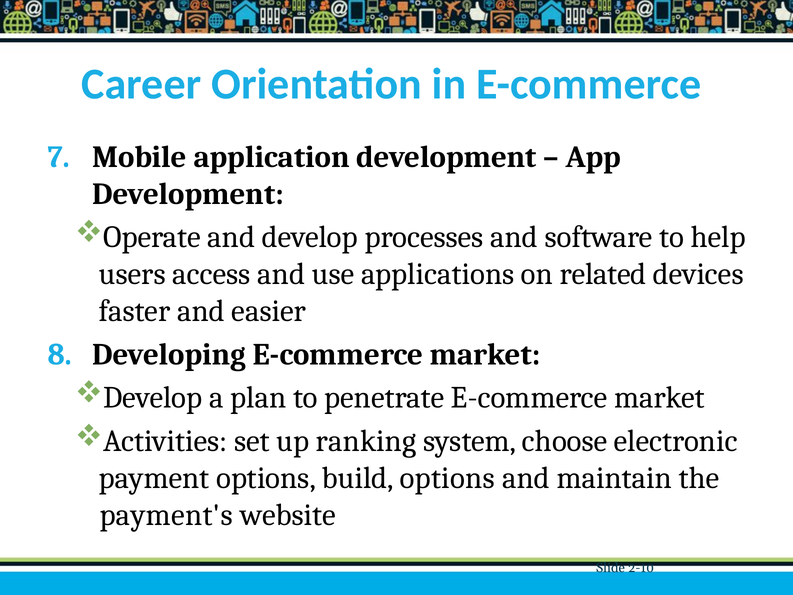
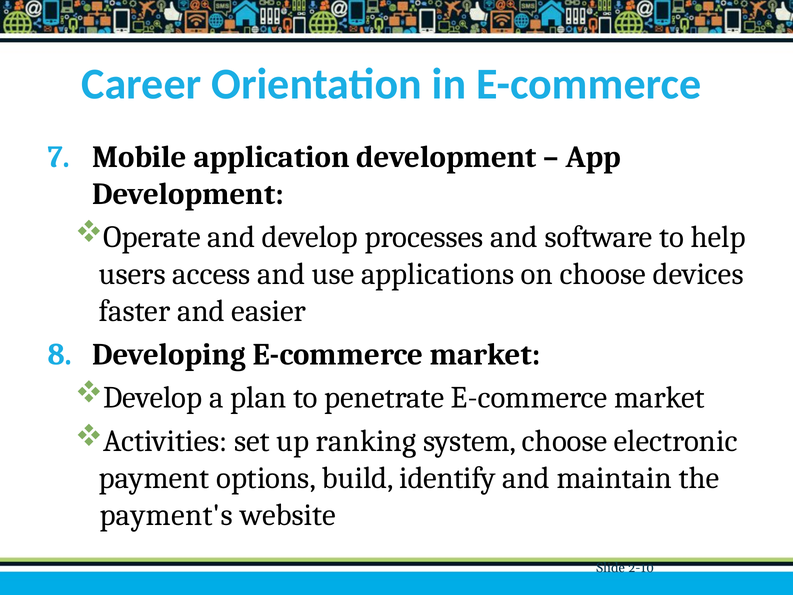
on related: related -> choose
build options: options -> identify
